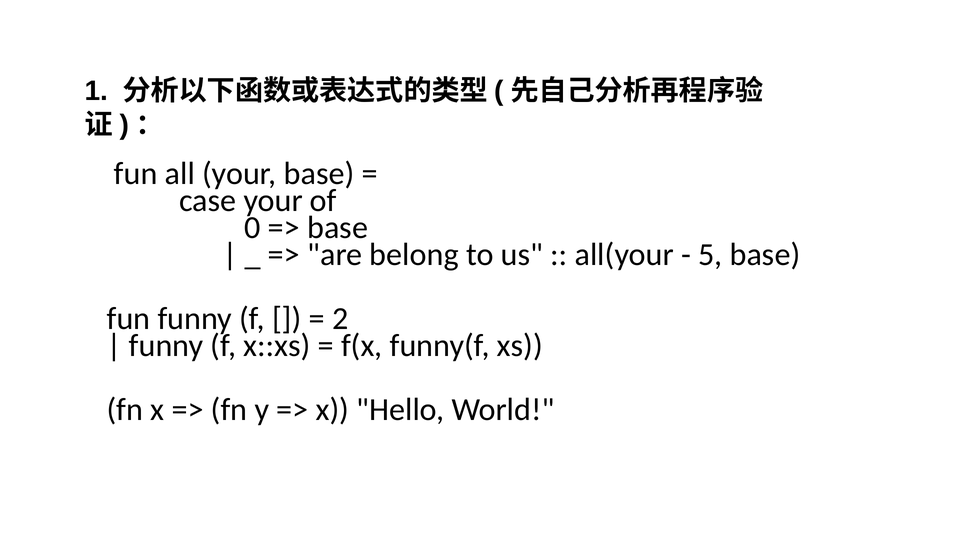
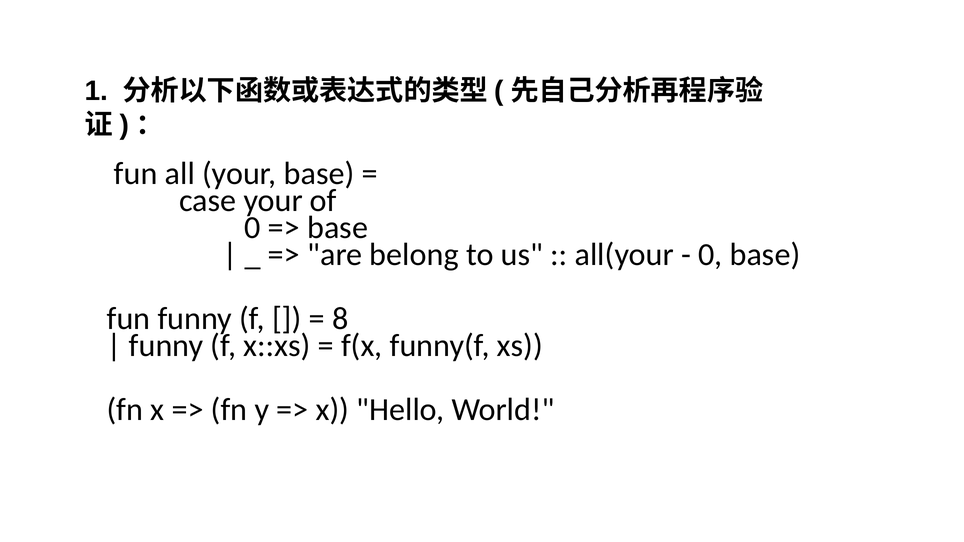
5 at (710, 255): 5 -> 0
2: 2 -> 8
